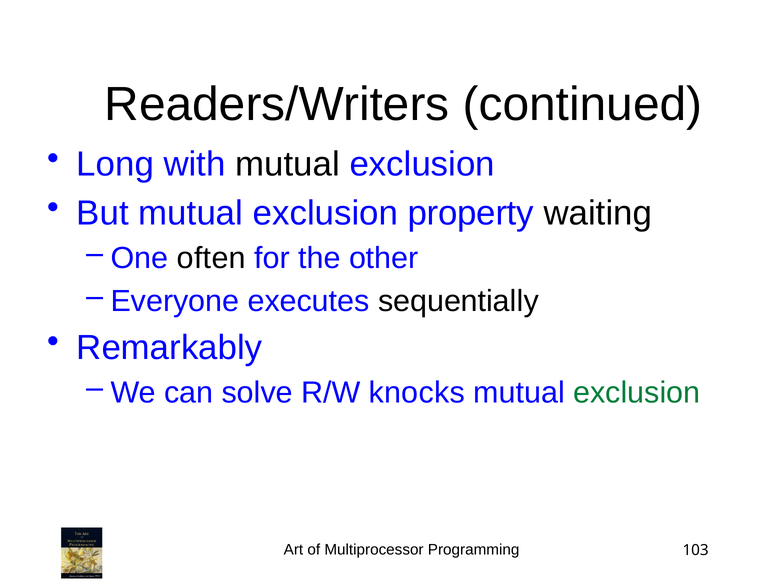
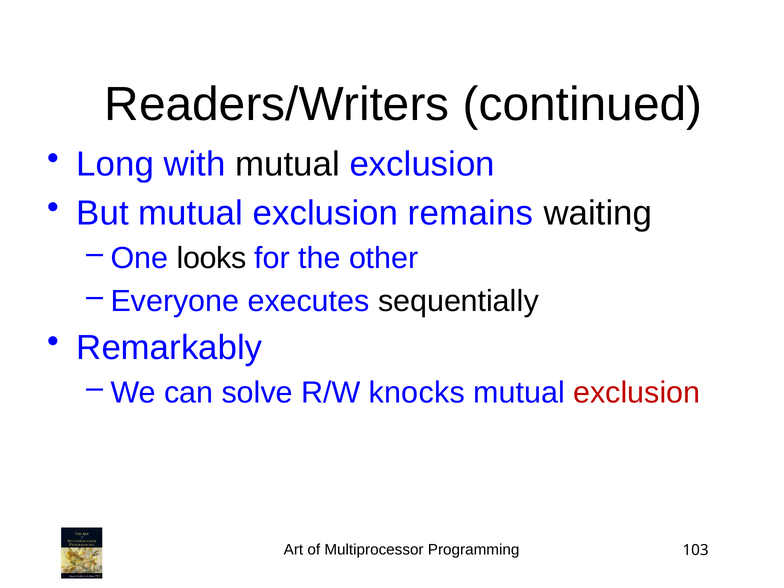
property: property -> remains
often: often -> looks
exclusion at (637, 393) colour: green -> red
